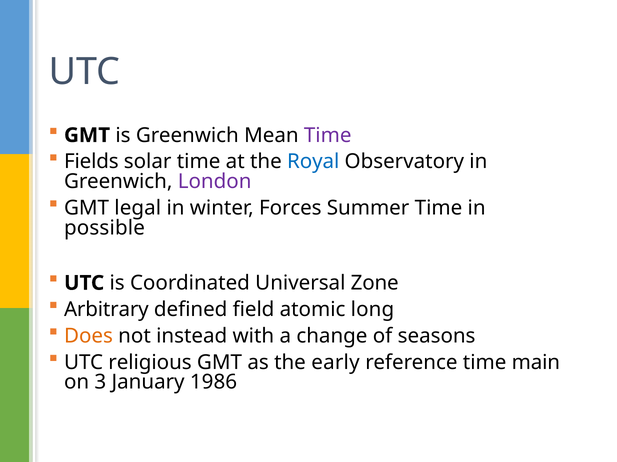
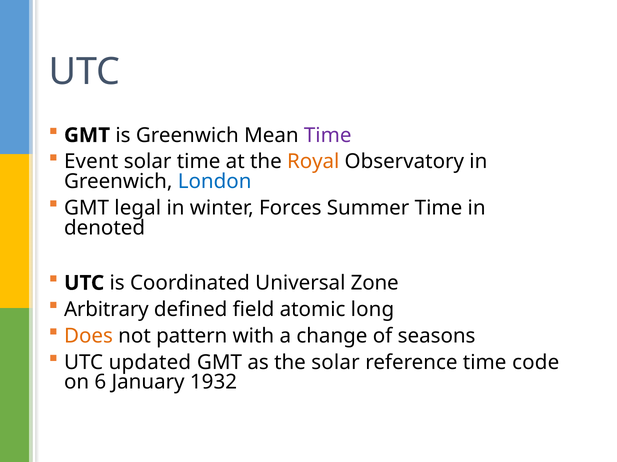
Fields: Fields -> Event
Royal colour: blue -> orange
London colour: purple -> blue
possible: possible -> denoted
instead: instead -> pattern
religious: religious -> updated
the early: early -> solar
main: main -> code
3: 3 -> 6
1986: 1986 -> 1932
